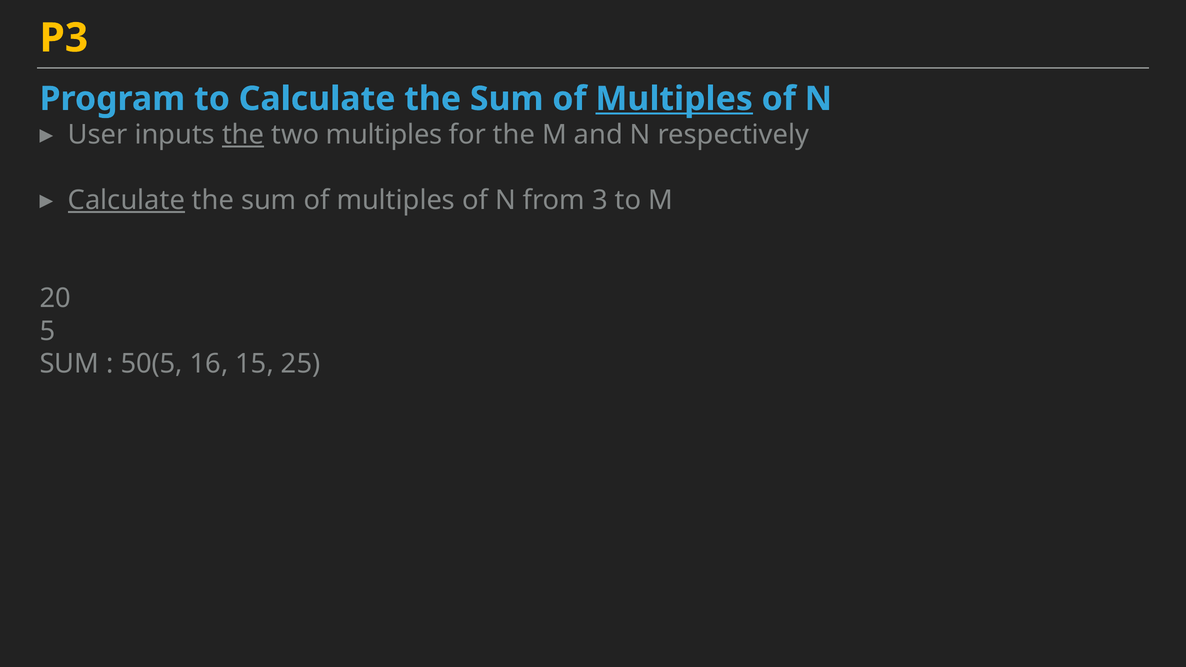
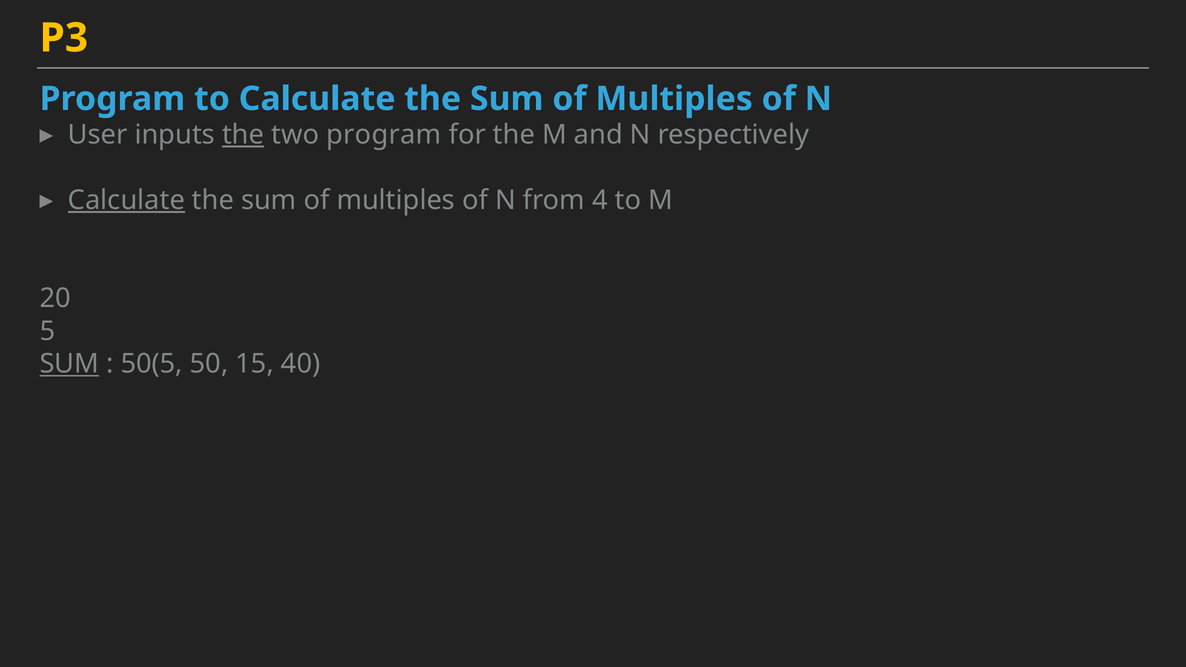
Multiples at (674, 99) underline: present -> none
two multiples: multiples -> program
3: 3 -> 4
SUM at (69, 364) underline: none -> present
16: 16 -> 50
25: 25 -> 40
